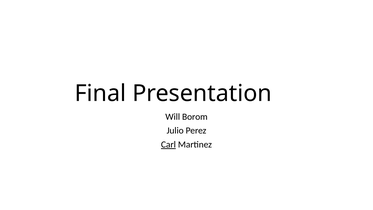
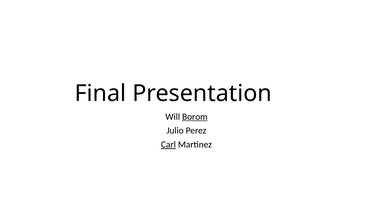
Borom underline: none -> present
